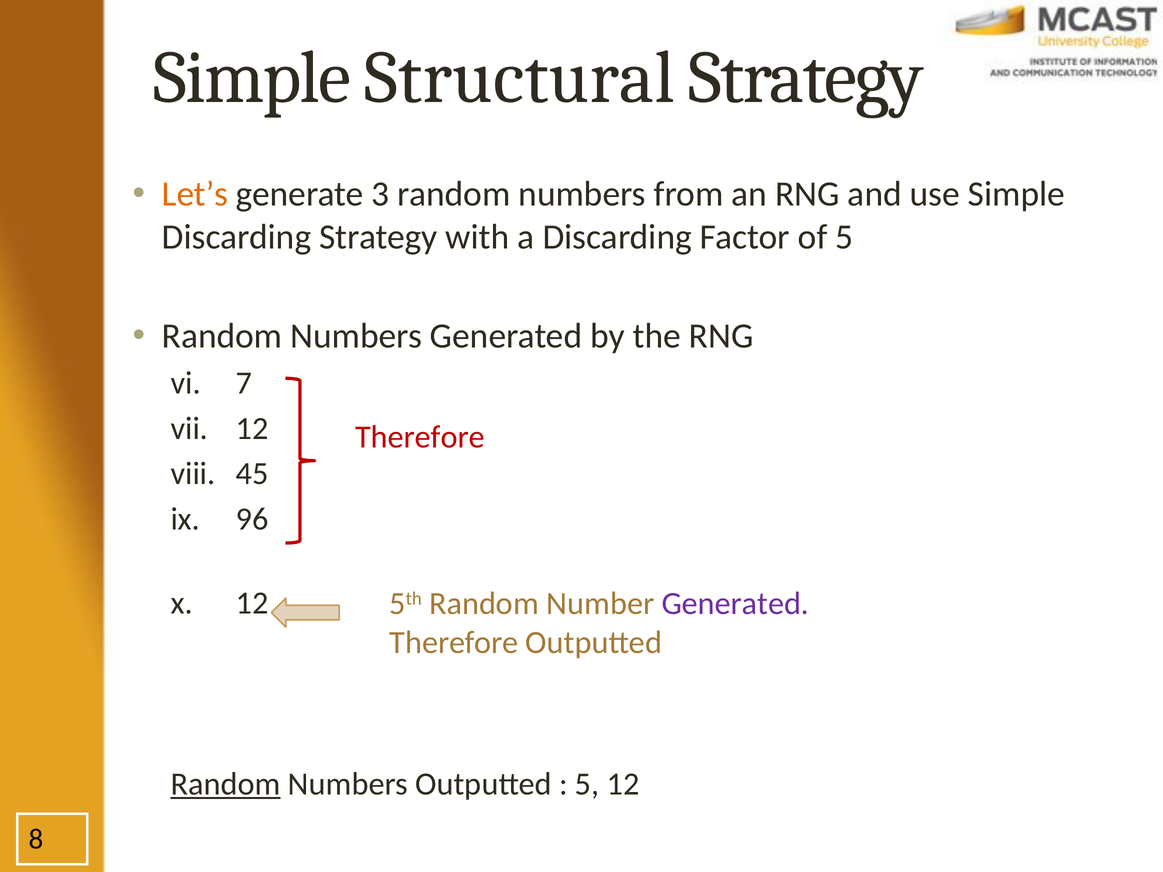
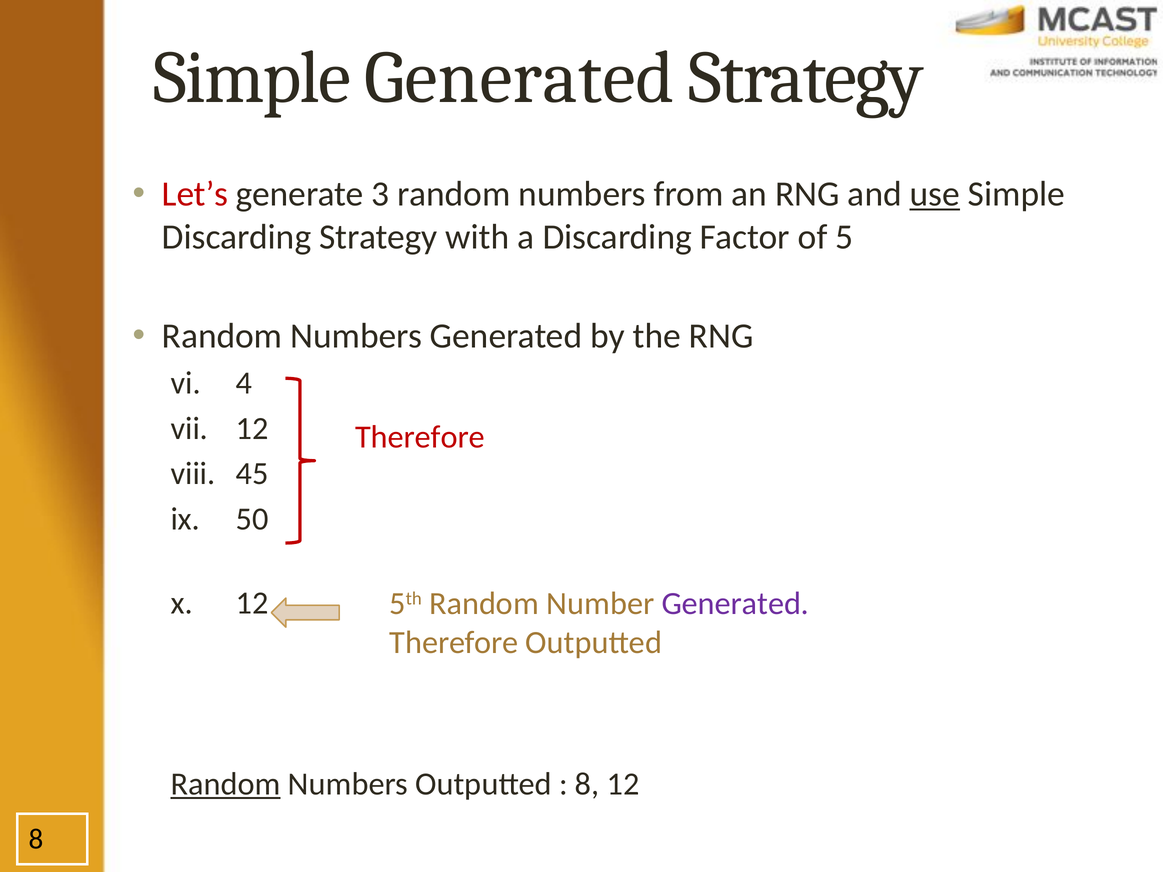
Simple Structural: Structural -> Generated
Let’s colour: orange -> red
use underline: none -> present
7: 7 -> 4
96: 96 -> 50
5 at (587, 784): 5 -> 8
